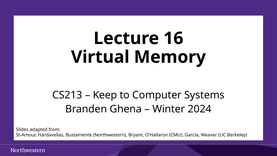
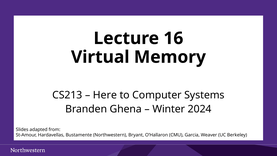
Keep: Keep -> Here
